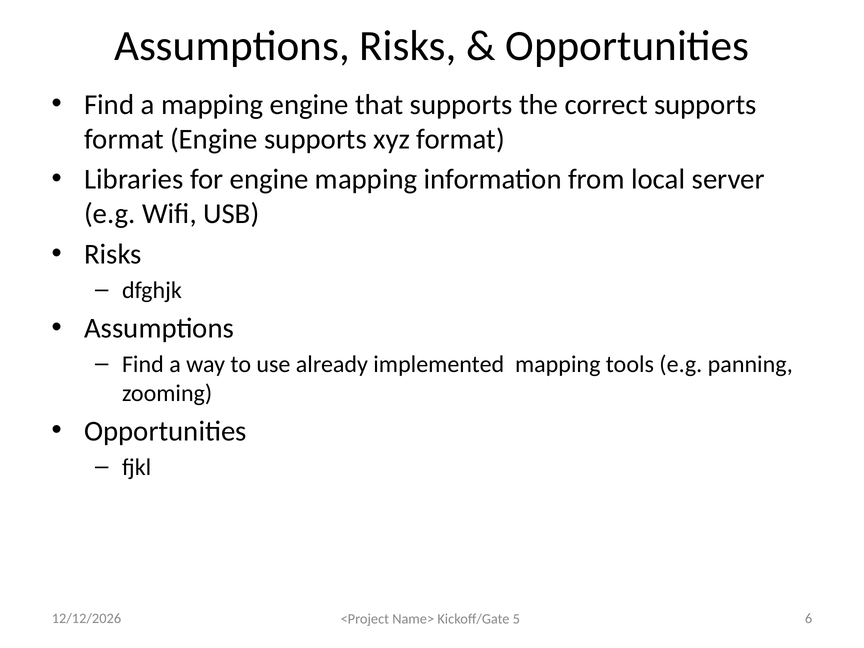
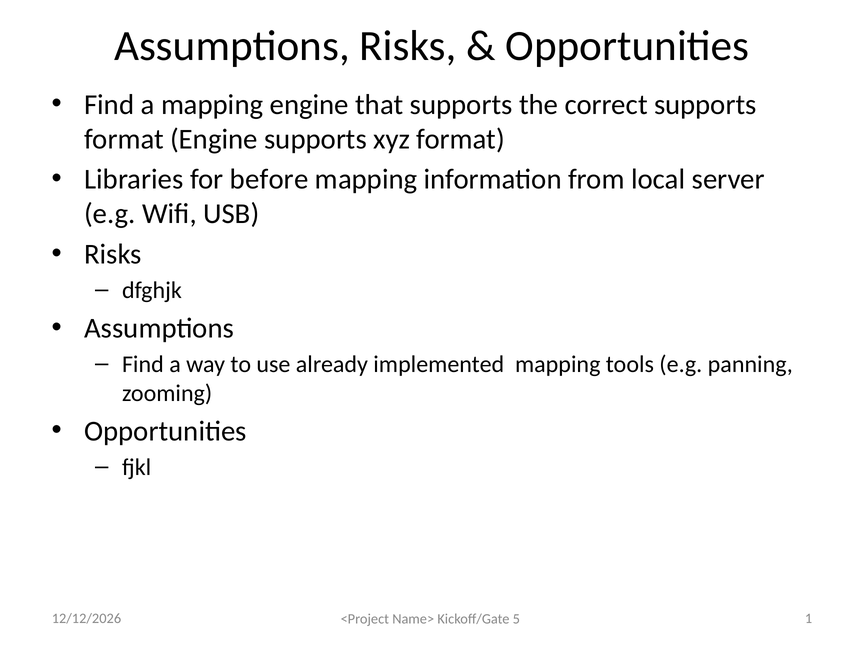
for engine: engine -> before
6: 6 -> 1
